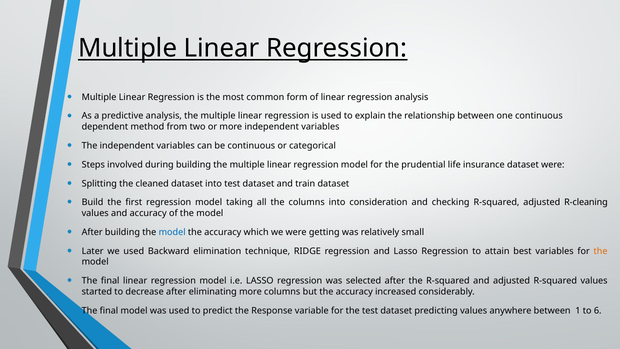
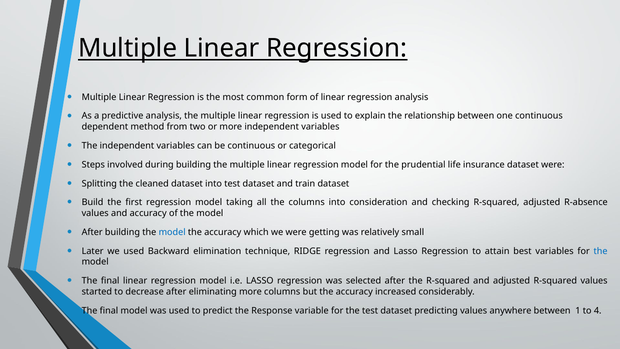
R-cleaning: R-cleaning -> R-absence
the at (601, 251) colour: orange -> blue
6: 6 -> 4
